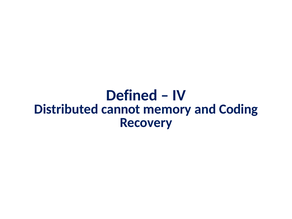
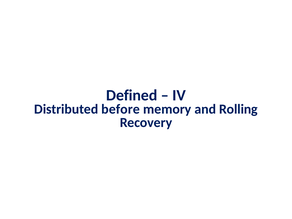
cannot: cannot -> before
Coding: Coding -> Rolling
